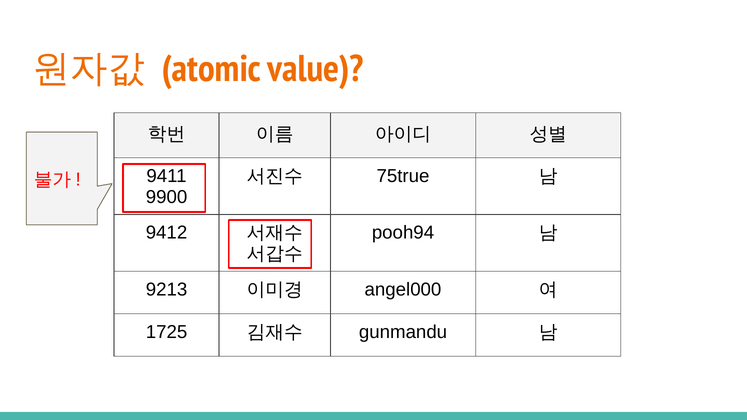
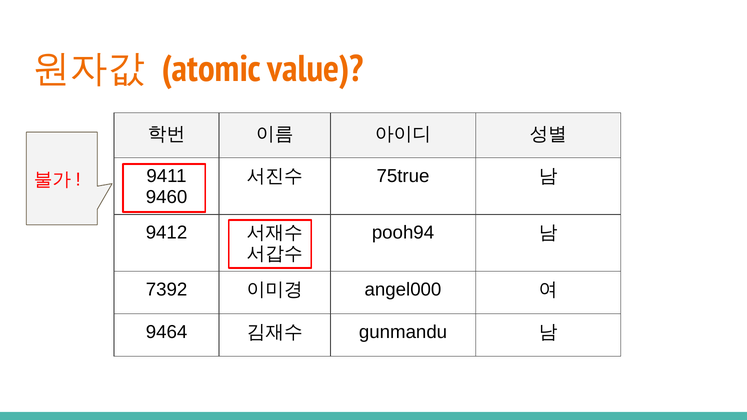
9900: 9900 -> 9460
9213: 9213 -> 7392
1725: 1725 -> 9464
